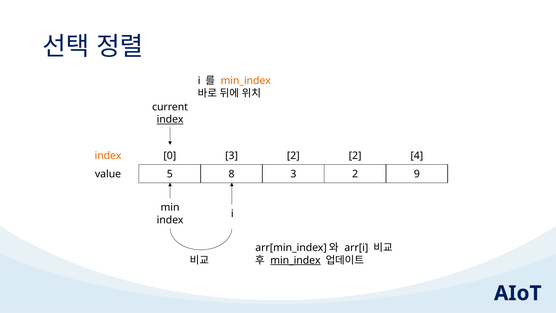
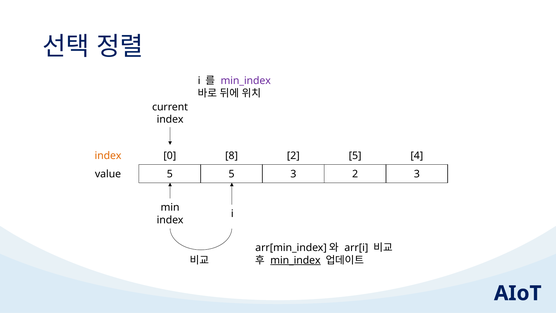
min_index at (246, 81) colour: orange -> purple
index at (170, 119) underline: present -> none
0 3: 3 -> 8
2 2: 2 -> 5
5 8: 8 -> 5
2 9: 9 -> 3
